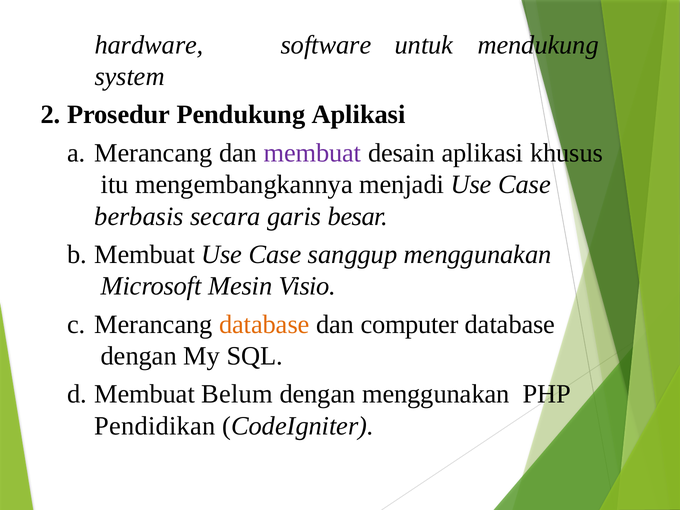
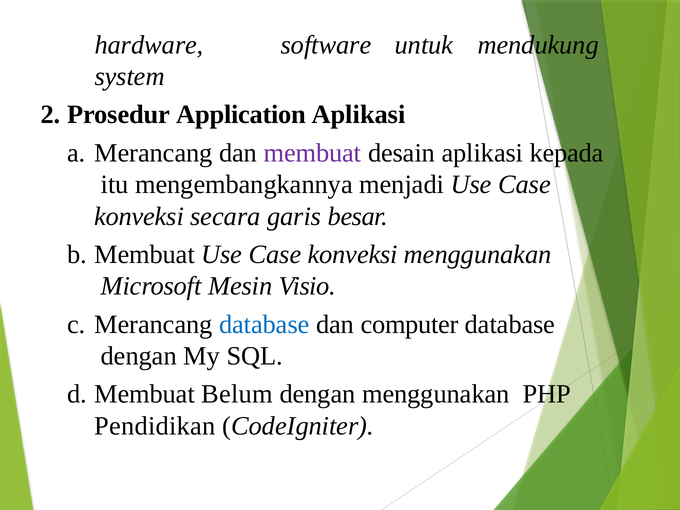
Pendukung: Pendukung -> Application
khusus: khusus -> kepada
berbasis at (139, 216): berbasis -> konveksi
Membuat Use Case sanggup: sanggup -> konveksi
database at (264, 324) colour: orange -> blue
